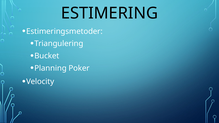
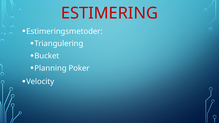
ESTIMERING colour: black -> red
